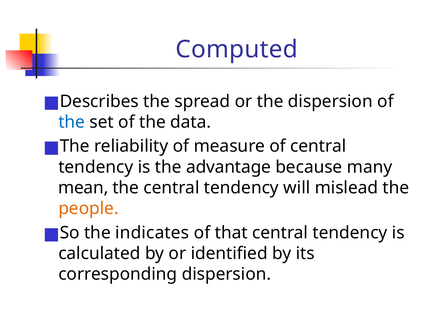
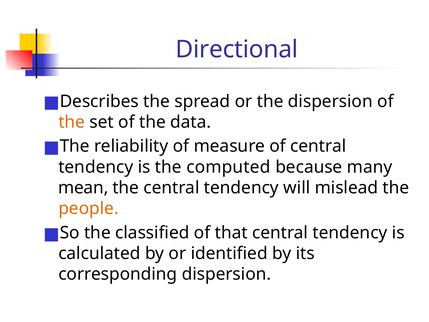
Computed: Computed -> Directional
the at (72, 122) colour: blue -> orange
advantage: advantage -> computed
indicates: indicates -> classified
